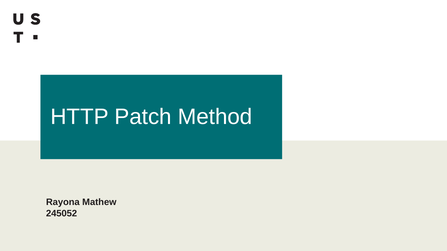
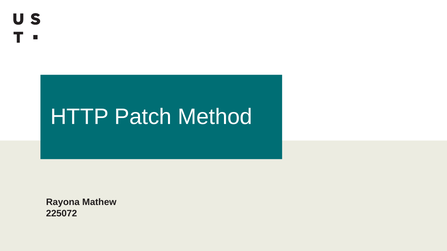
245052: 245052 -> 225072
